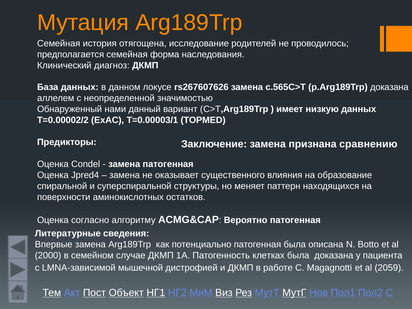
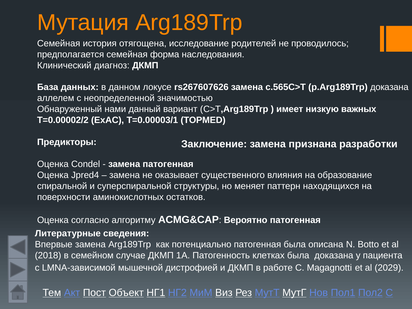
низкую данных: данных -> важных
сравнению: сравнению -> разработки
2000: 2000 -> 2018
2059: 2059 -> 2029
